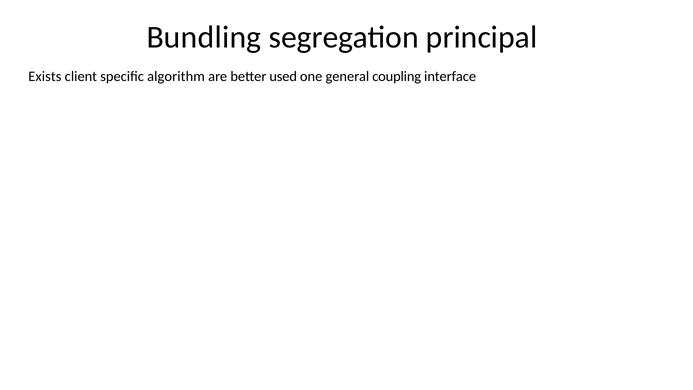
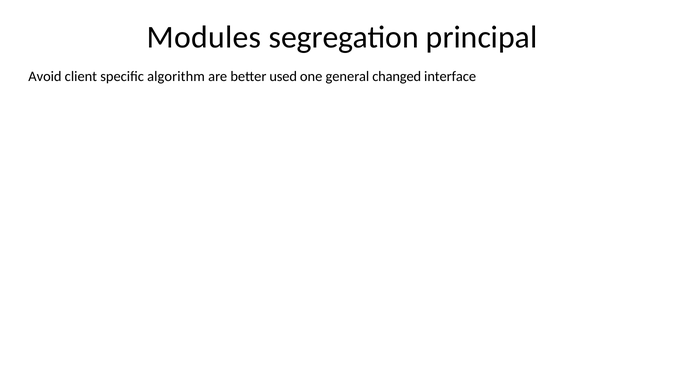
Bundling: Bundling -> Modules
Exists: Exists -> Avoid
coupling: coupling -> changed
